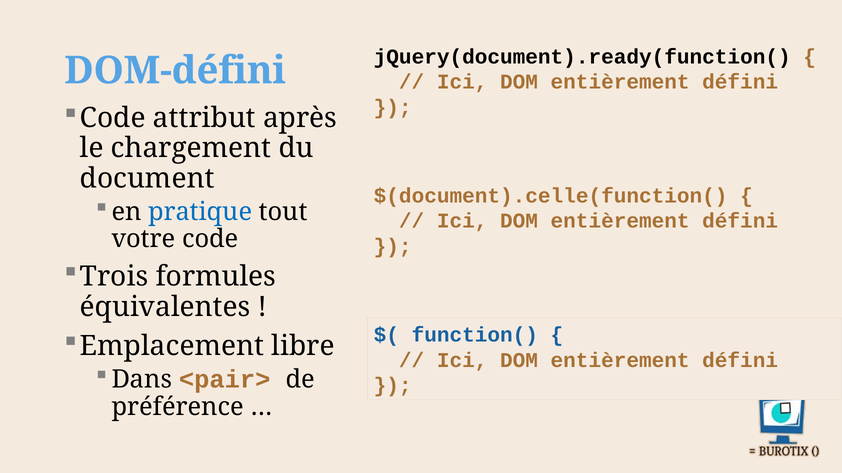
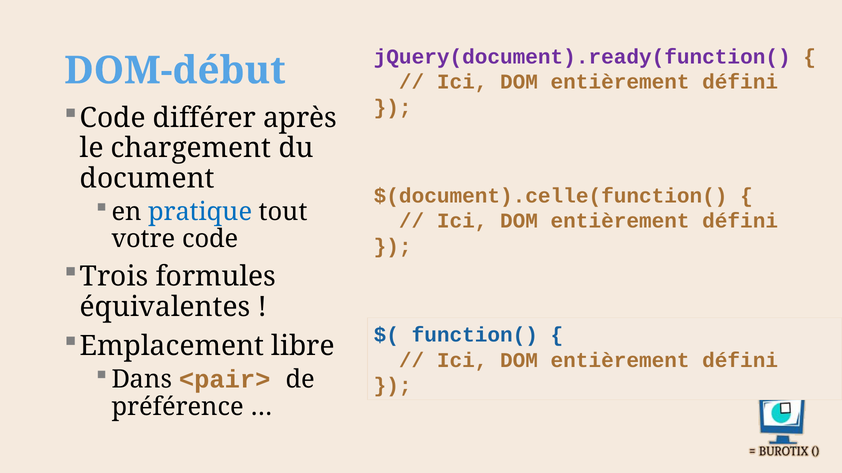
jQuery(document).ready(function( colour: black -> purple
DOM-défini: DOM-défini -> DOM-début
attribut: attribut -> différer
